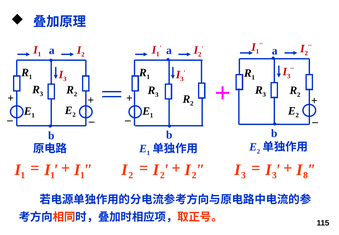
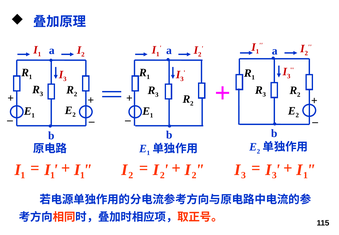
8 at (306, 175): 8 -> 1
